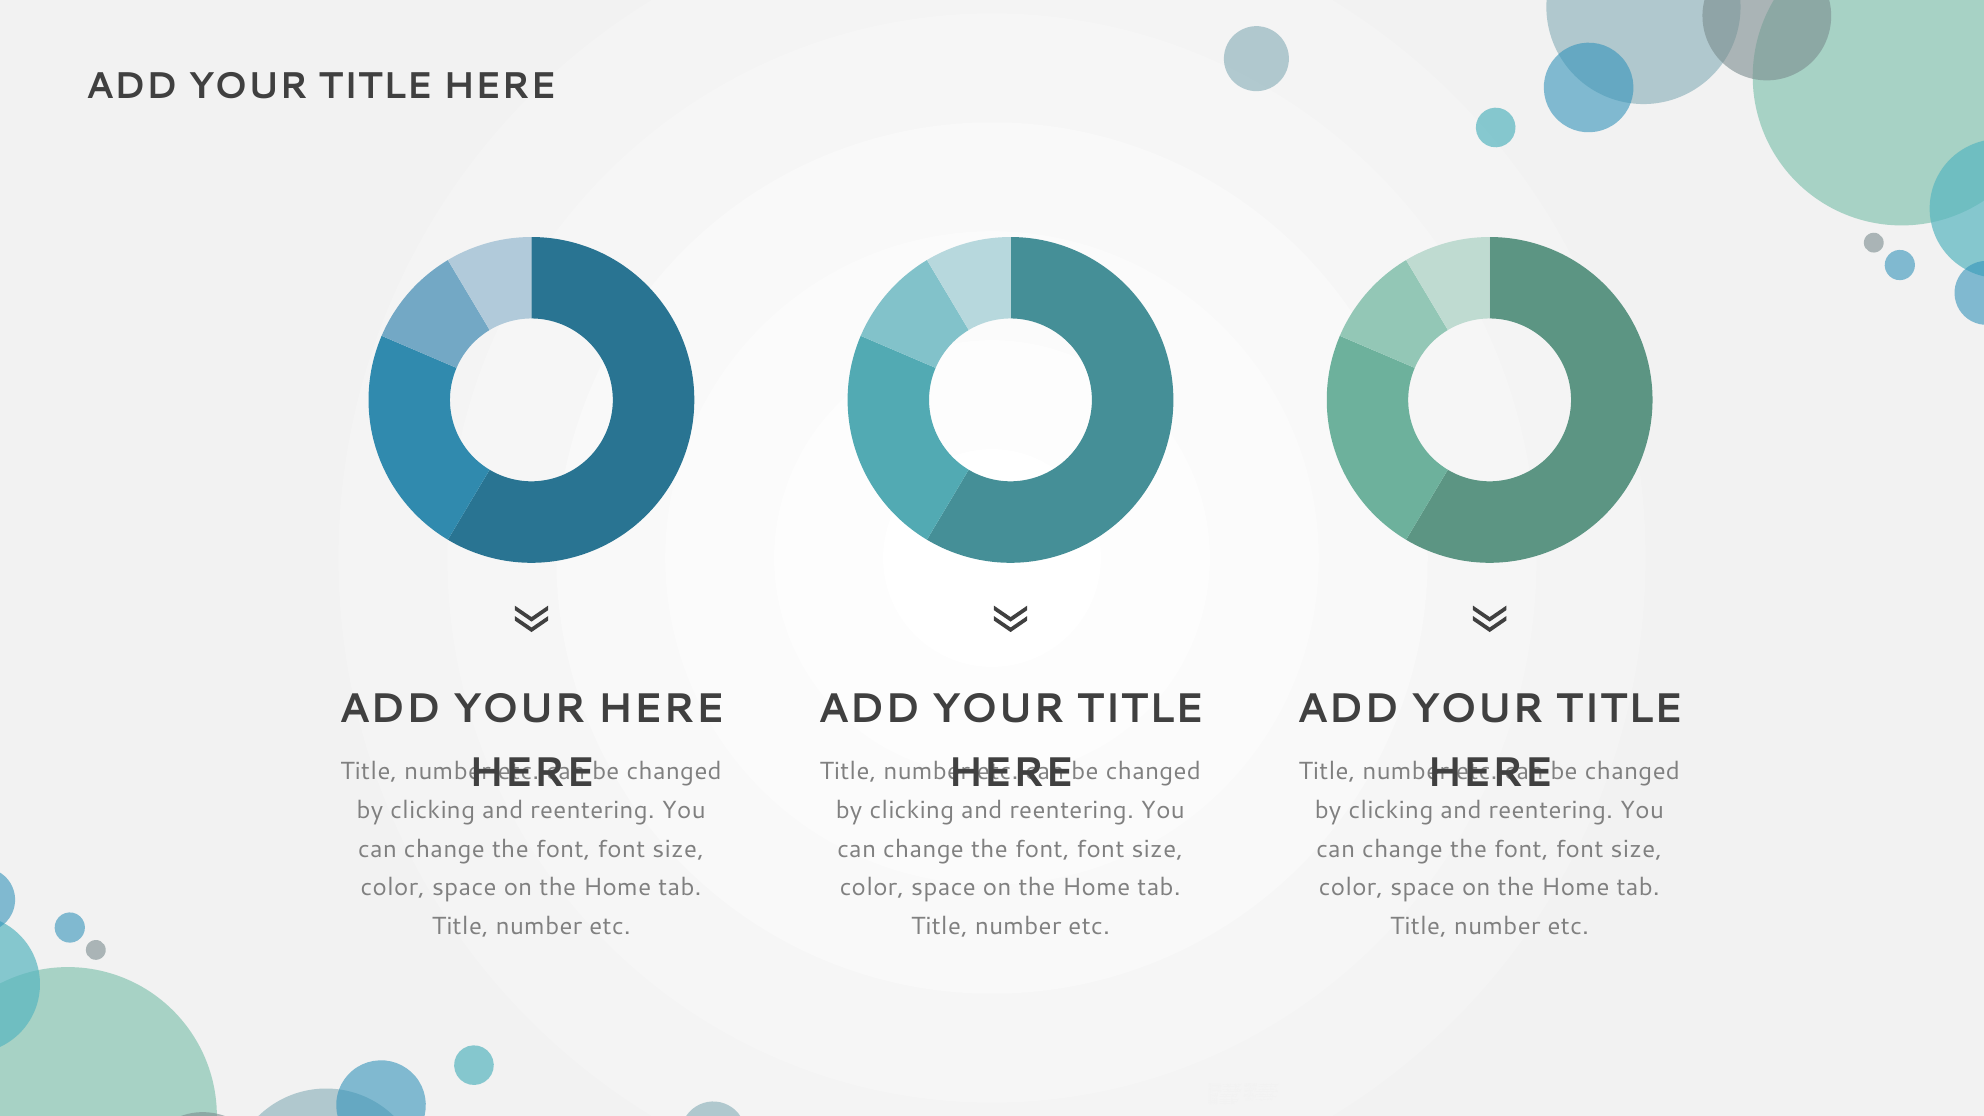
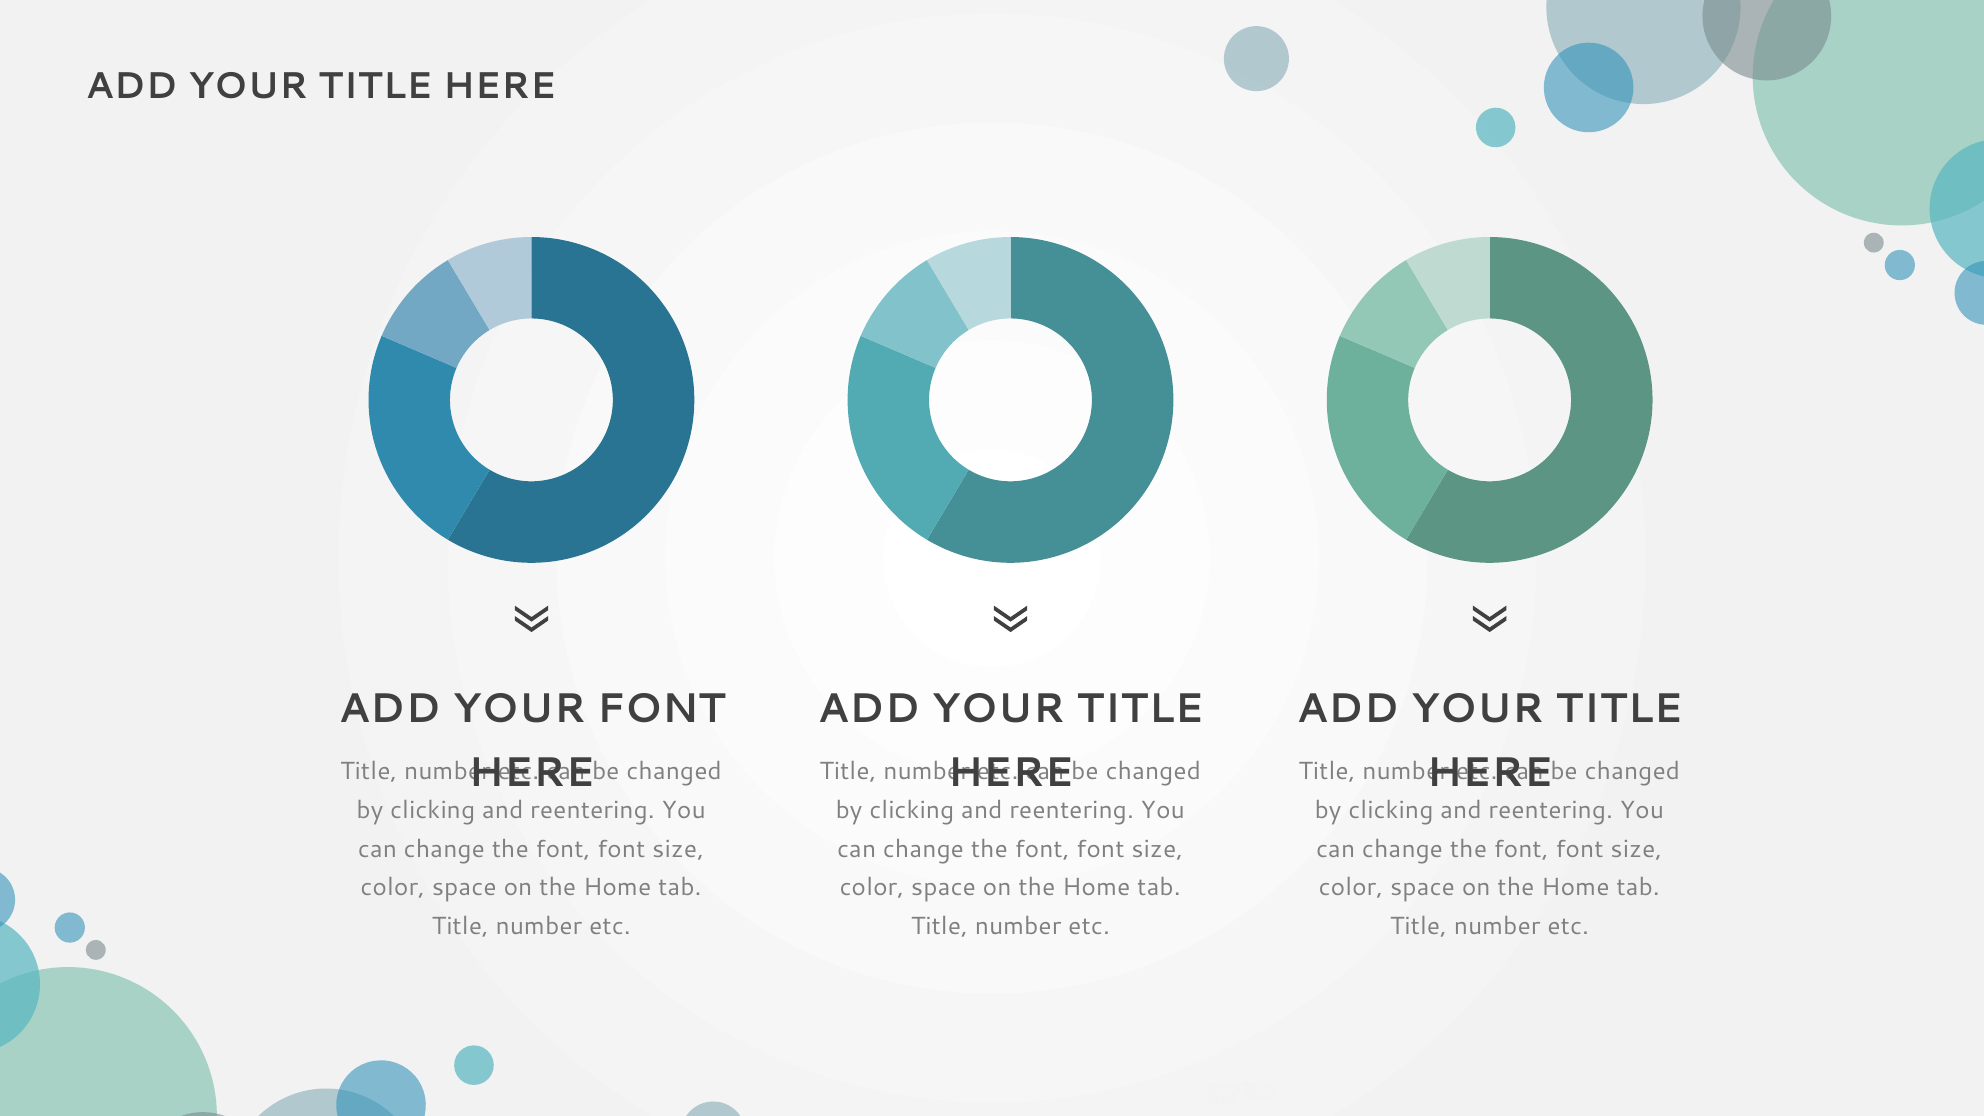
YOUR HERE: HERE -> FONT
